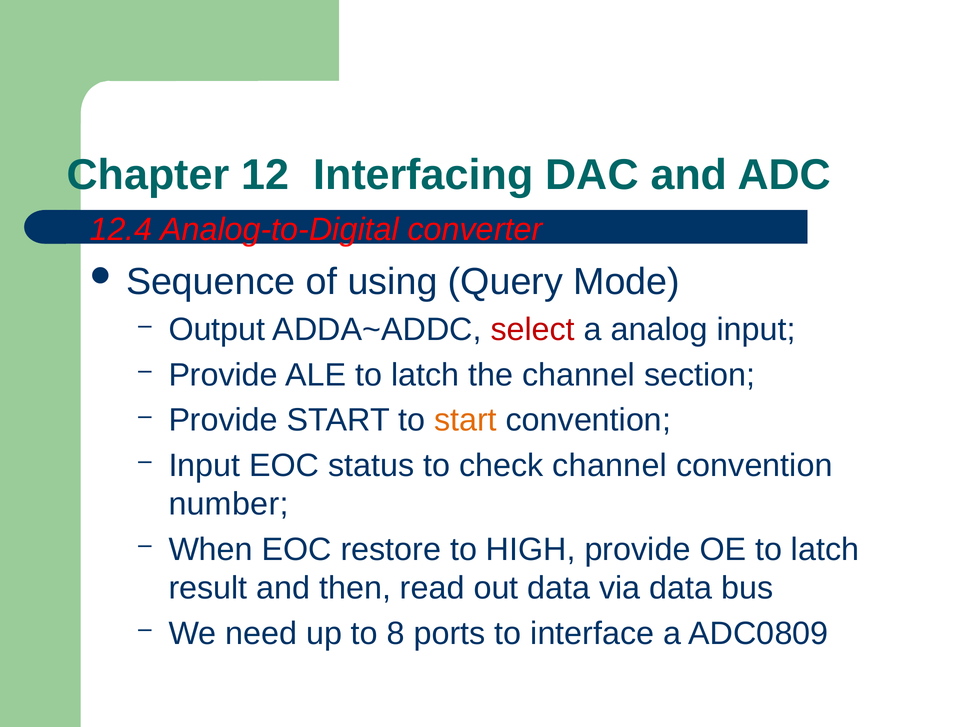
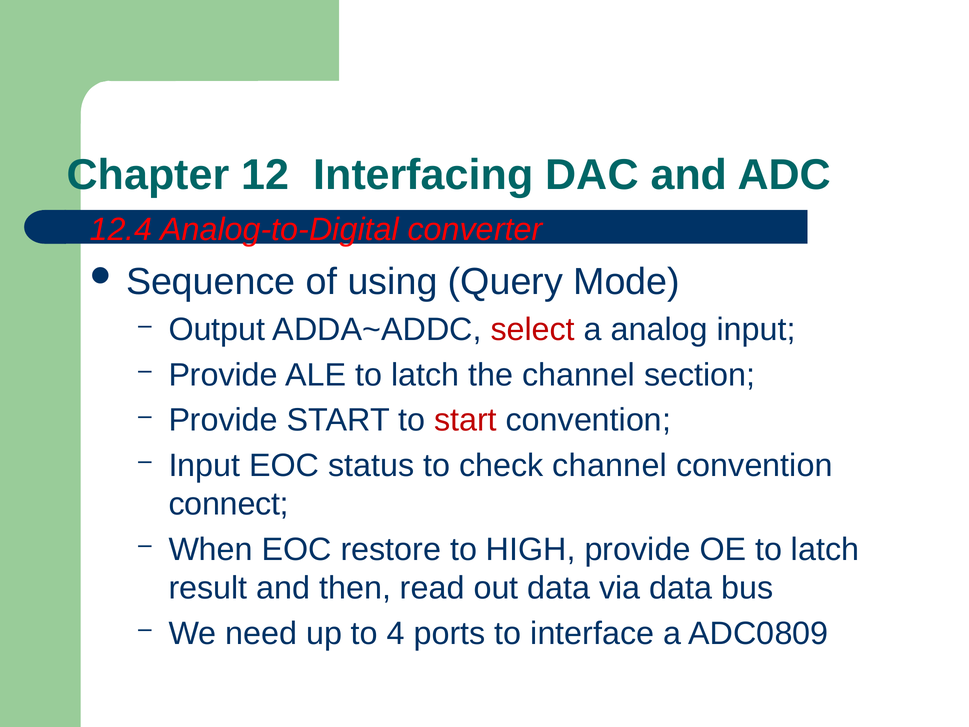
start at (465, 420) colour: orange -> red
number: number -> connect
8: 8 -> 4
